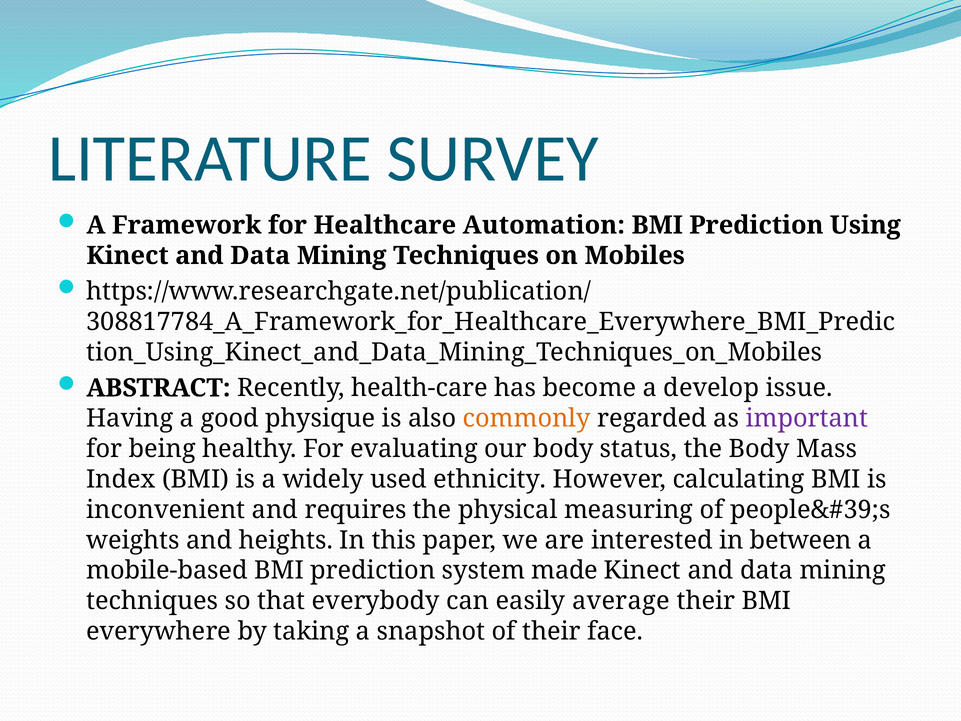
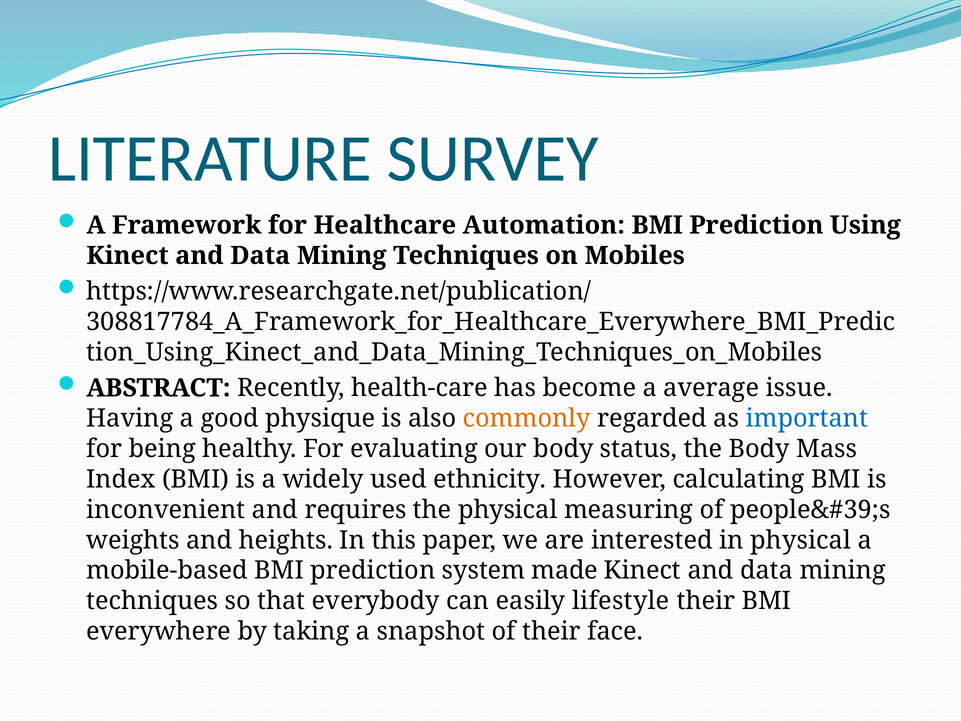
develop: develop -> average
important colour: purple -> blue
in between: between -> physical
average: average -> lifestyle
